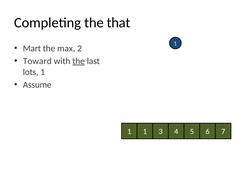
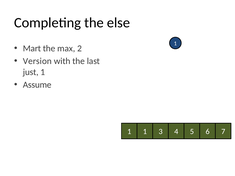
that: that -> else
Toward: Toward -> Version
the at (79, 61) underline: present -> none
lots: lots -> just
